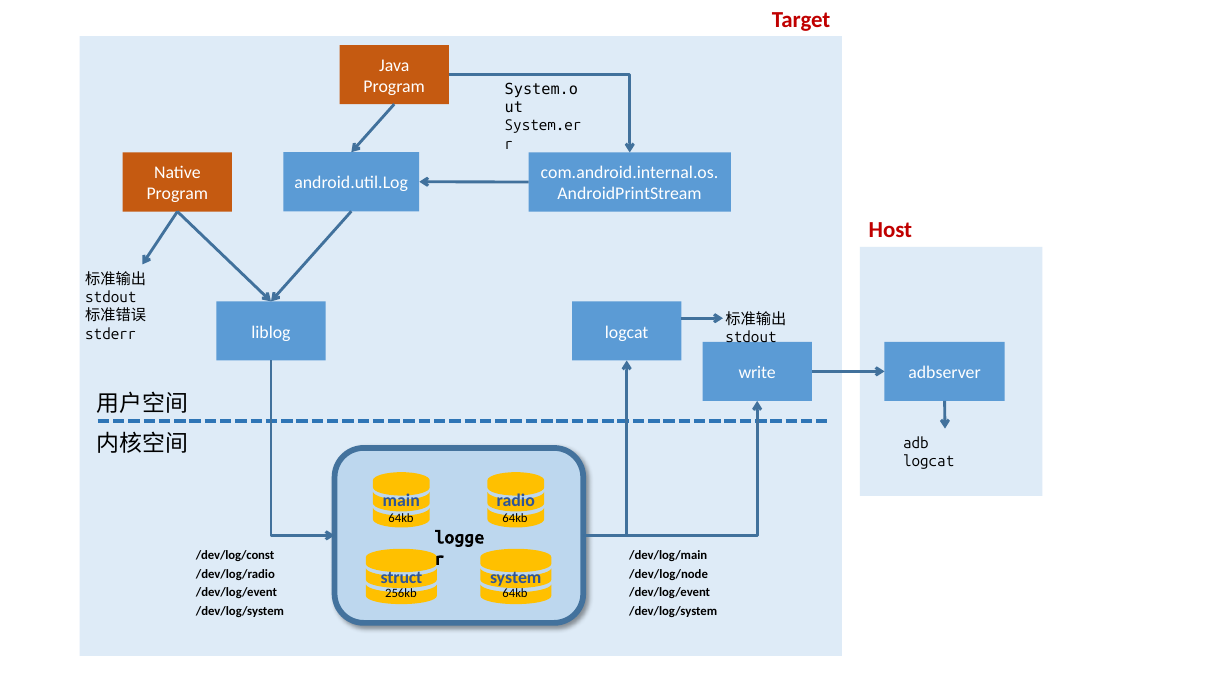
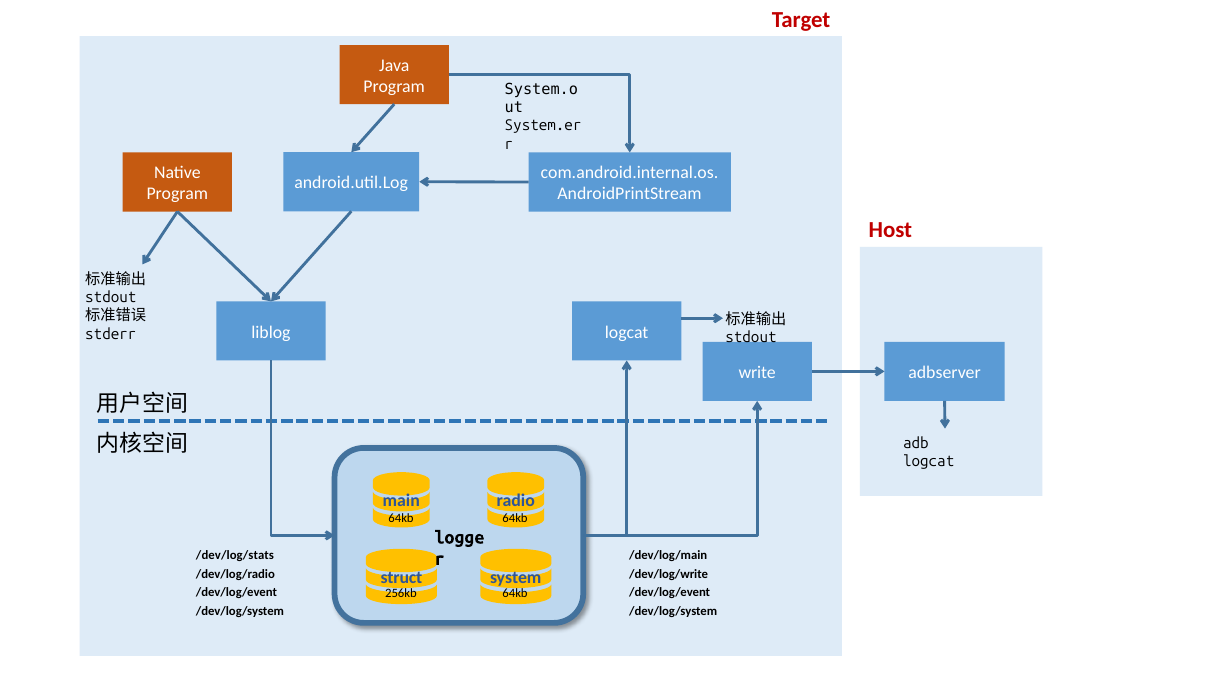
/dev/log/const: /dev/log/const -> /dev/log/stats
/dev/log/node: /dev/log/node -> /dev/log/write
